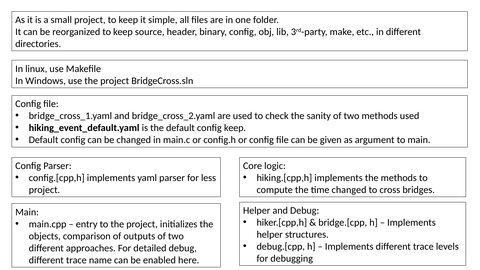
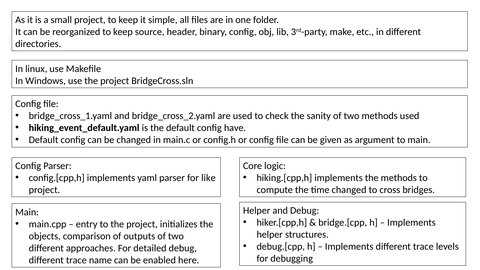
config keep: keep -> have
less: less -> like
